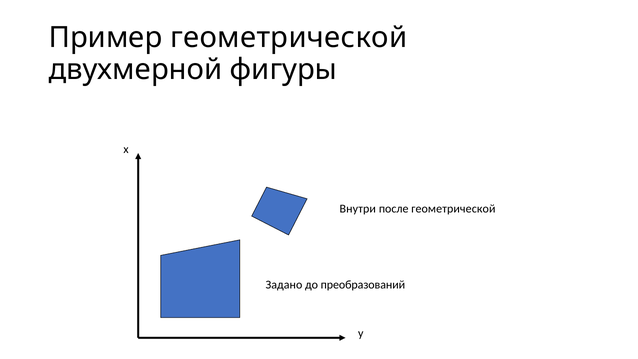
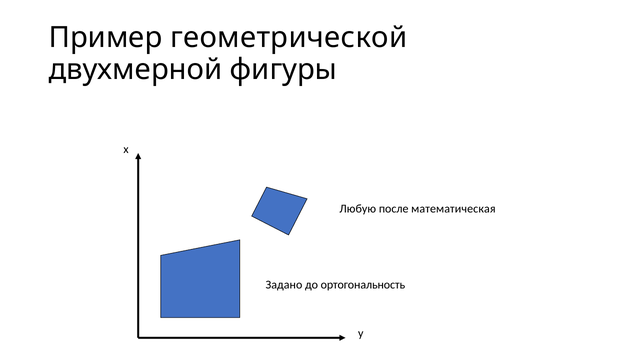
Внутри: Внутри -> Любую
после геометрической: геометрической -> математическая
преобразований: преобразований -> ортогональность
